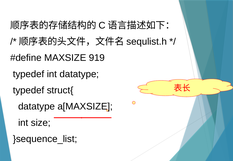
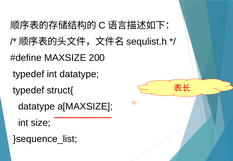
919: 919 -> 200
